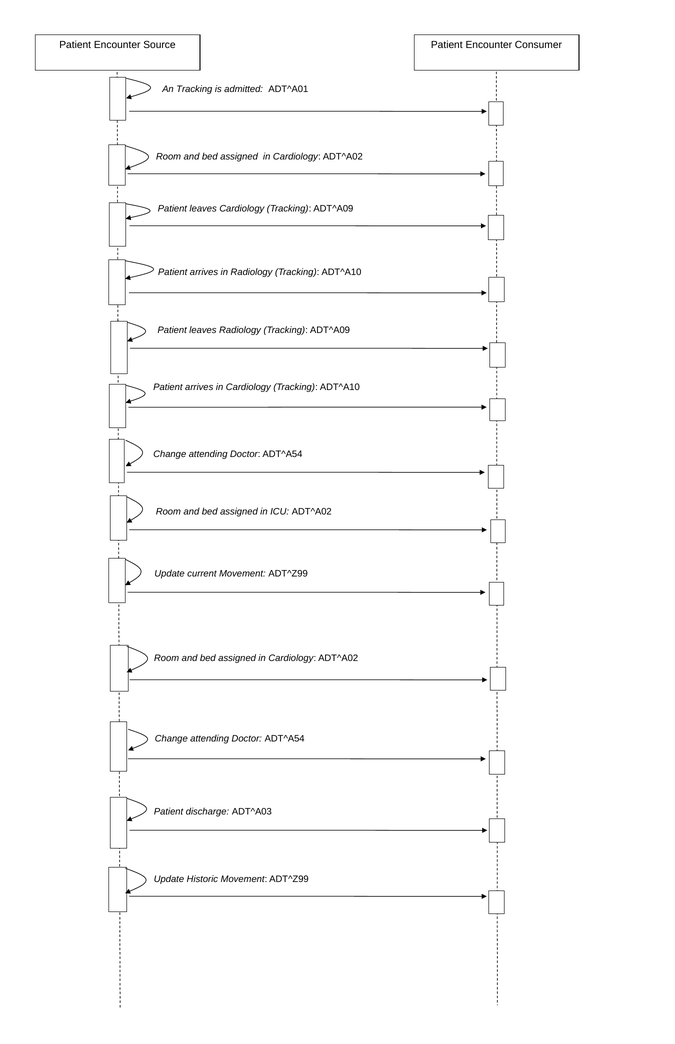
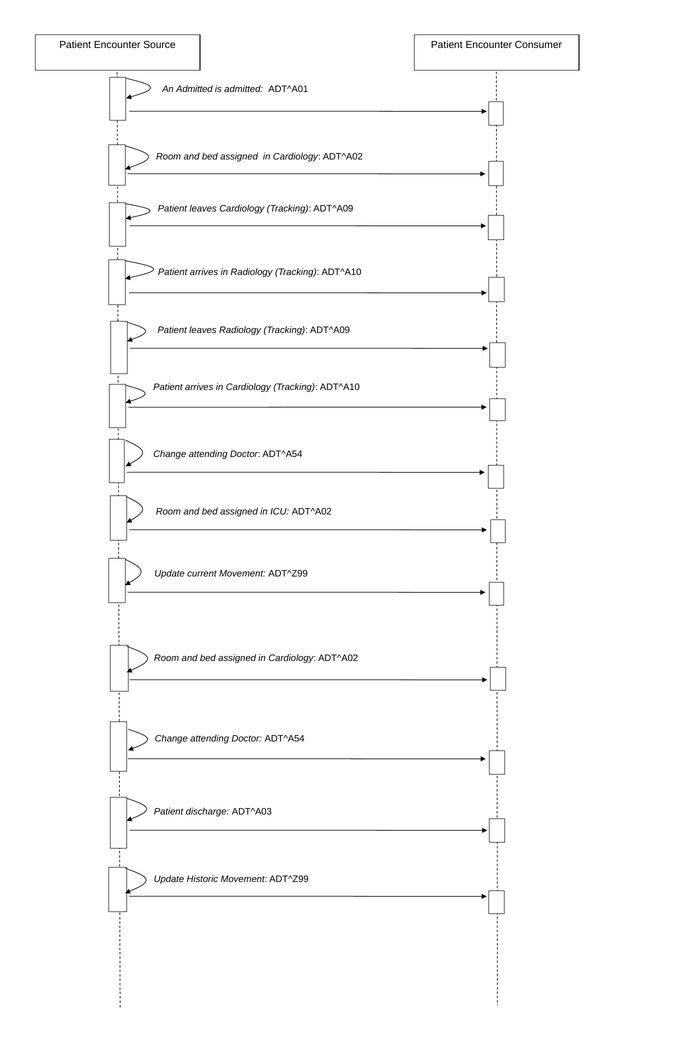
An Tracking: Tracking -> Admitted
